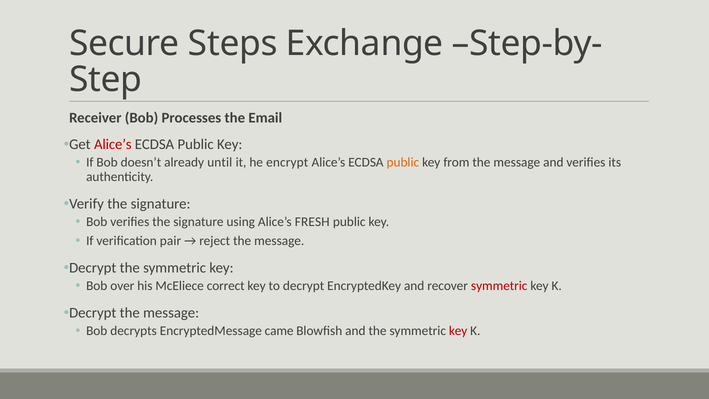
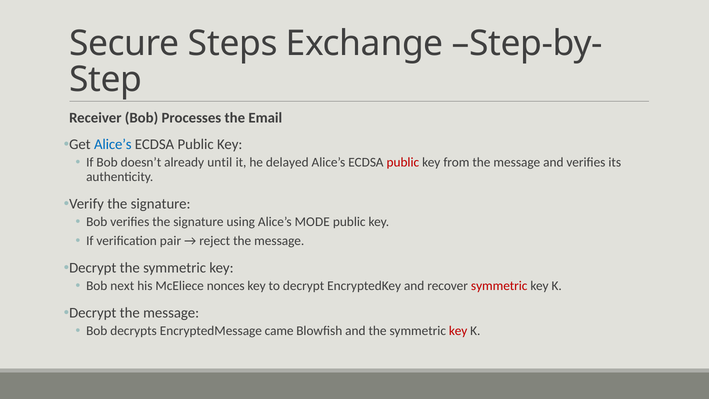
Alice’s at (113, 144) colour: red -> blue
encrypt: encrypt -> delayed
public at (403, 162) colour: orange -> red
FRESH: FRESH -> MODE
over: over -> next
correct: correct -> nonces
